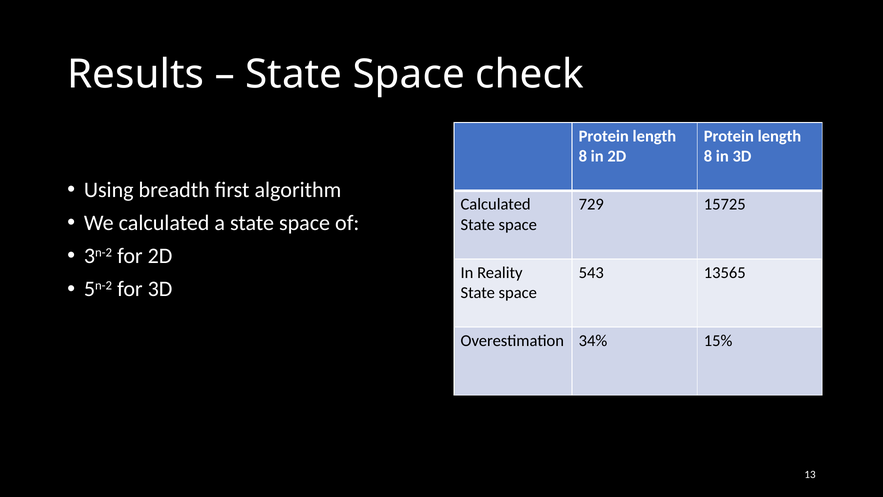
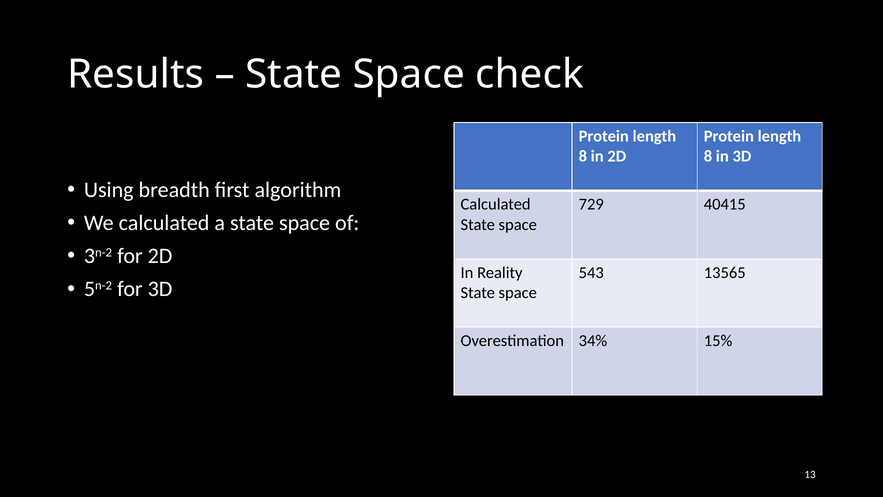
15725: 15725 -> 40415
